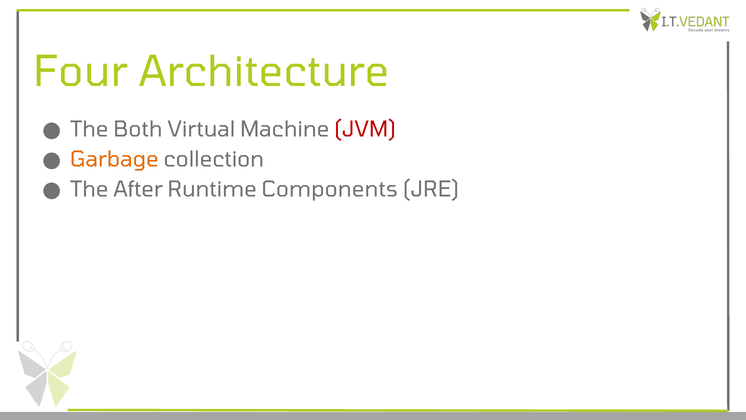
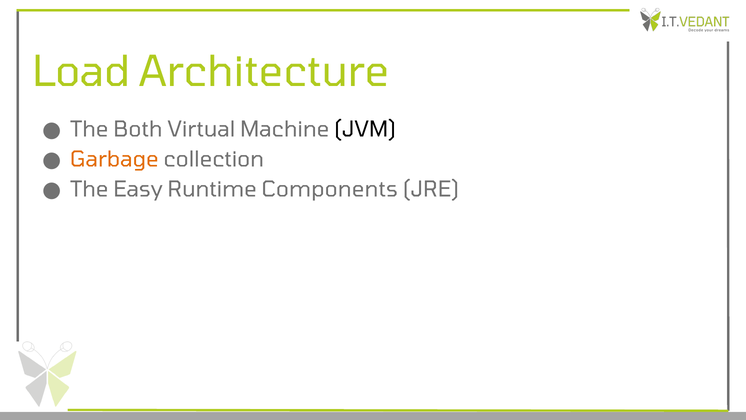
Four: Four -> Load
JVM colour: red -> black
After: After -> Easy
